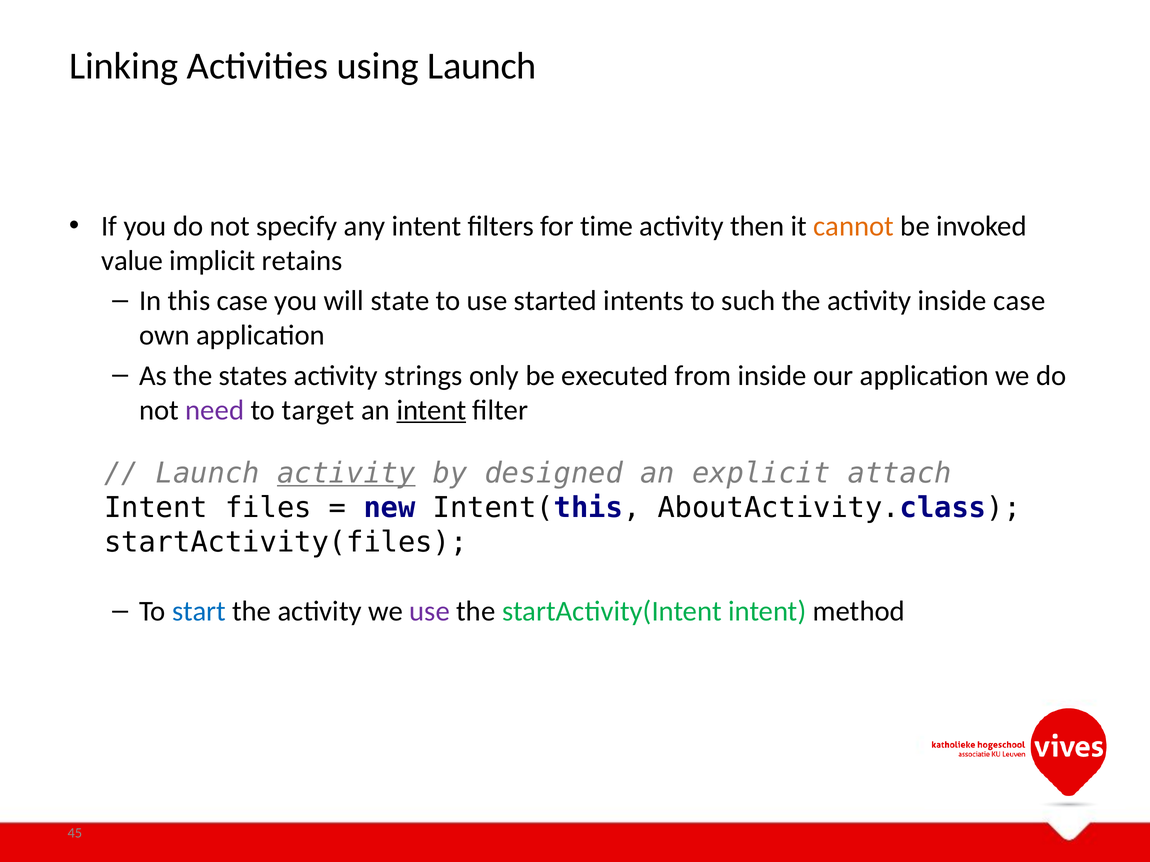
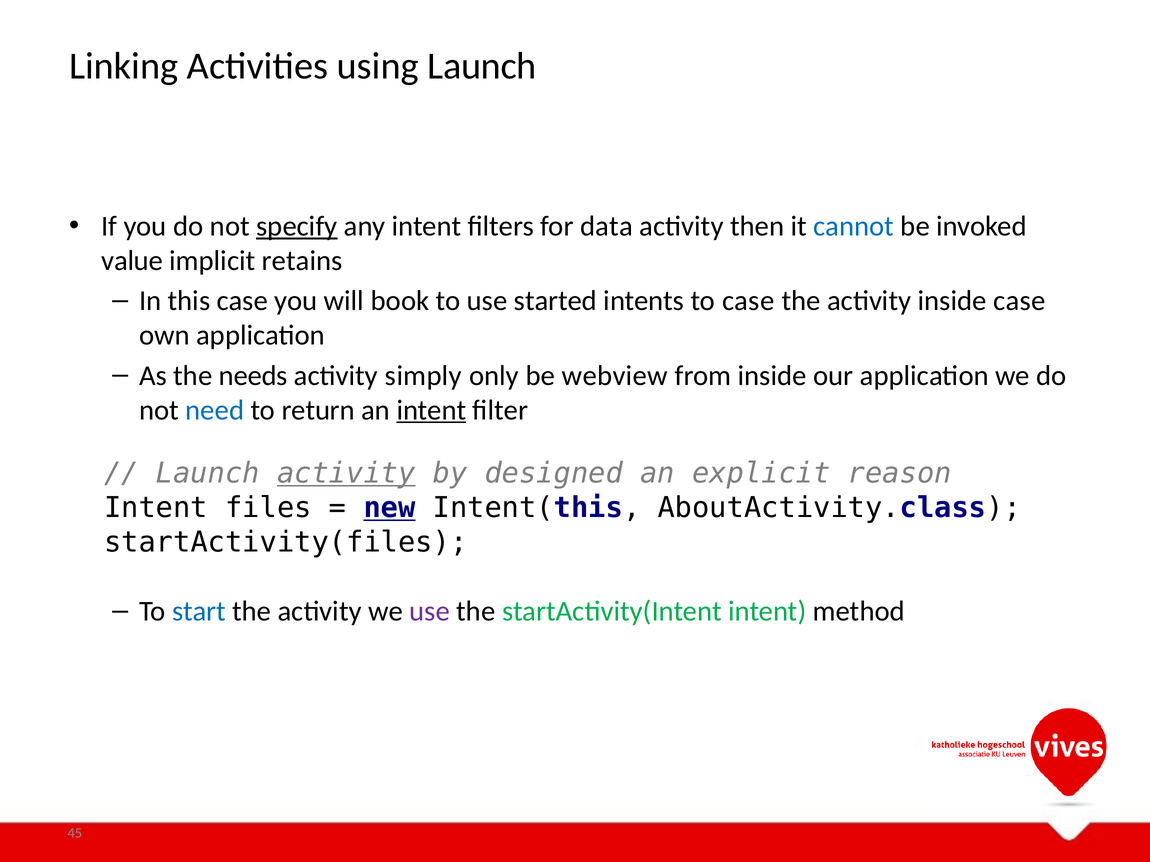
specify underline: none -> present
time: time -> data
cannot colour: orange -> blue
state: state -> book
to such: such -> case
states: states -> needs
strings: strings -> simply
executed: executed -> webview
need colour: purple -> blue
target: target -> return
attach: attach -> reason
new underline: none -> present
